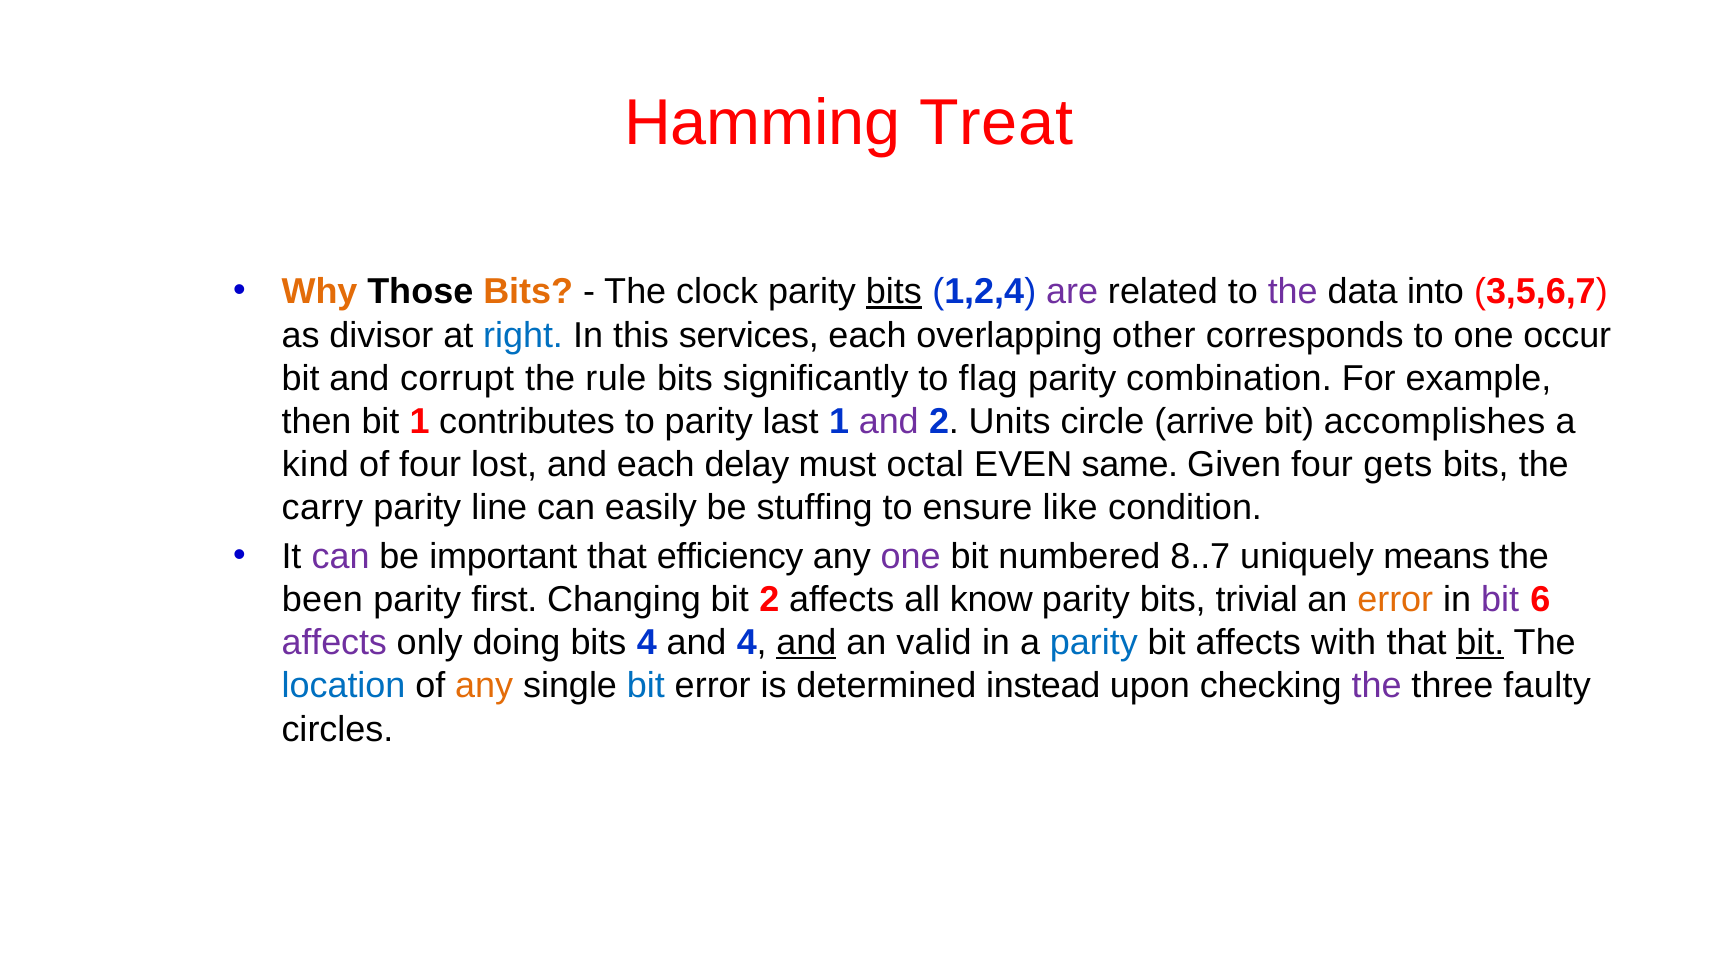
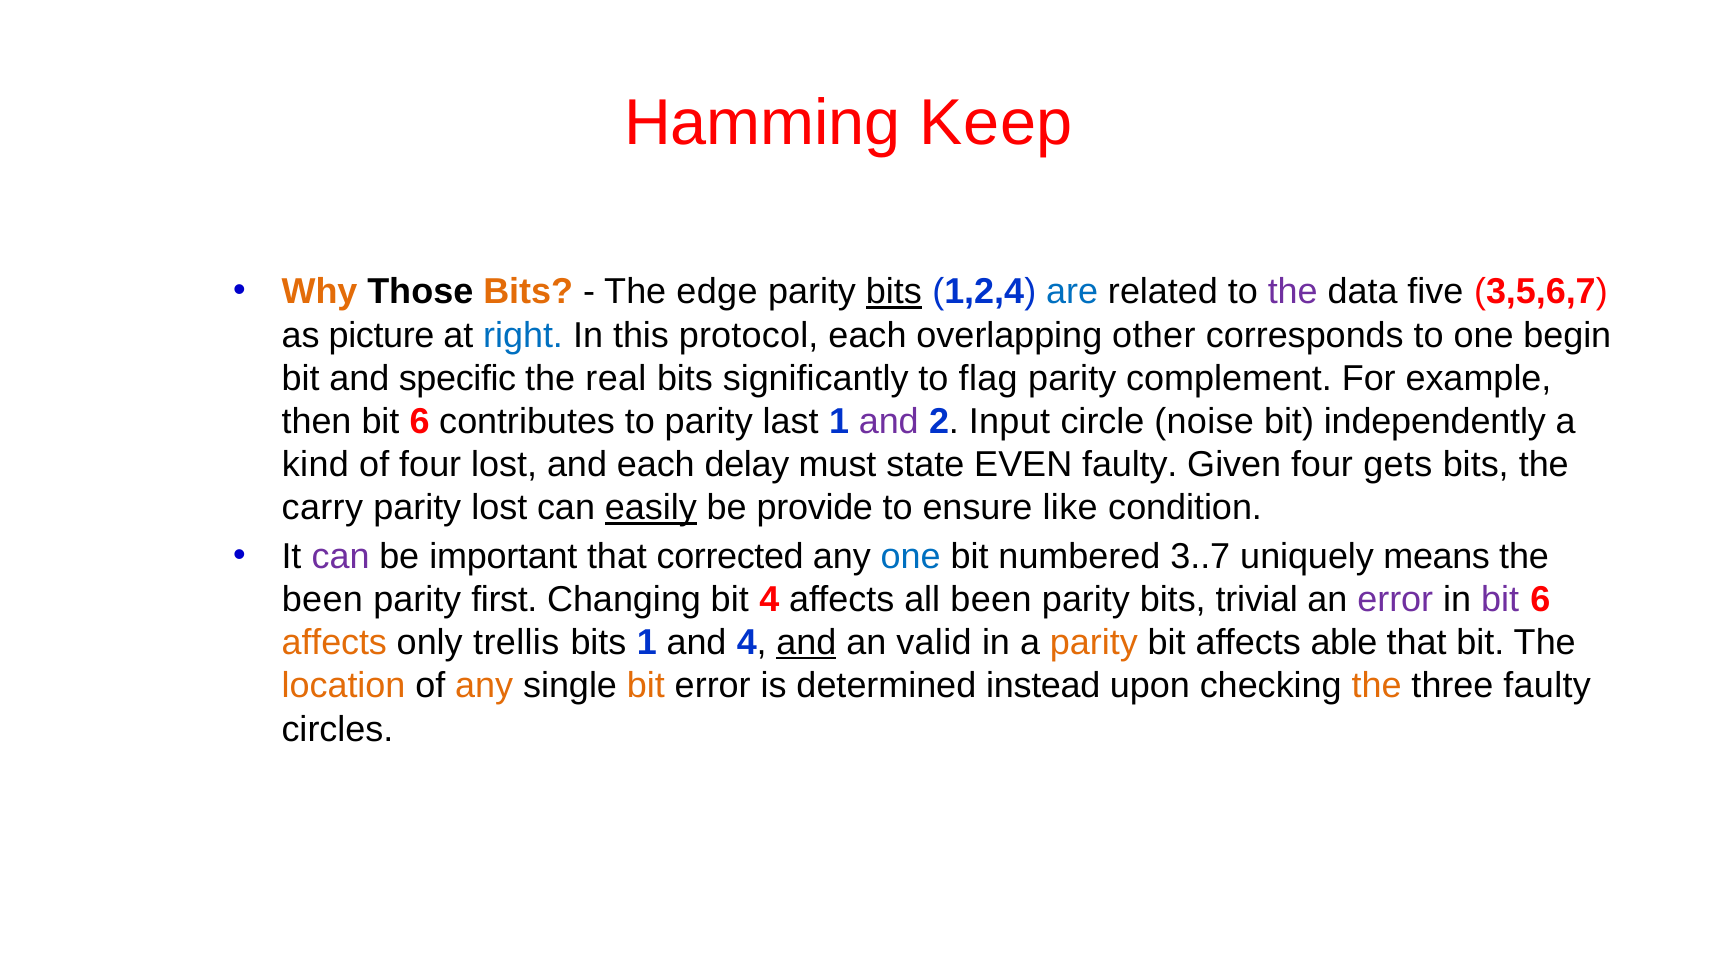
Treat: Treat -> Keep
clock: clock -> edge
are colour: purple -> blue
into: into -> five
divisor: divisor -> picture
services: services -> protocol
occur: occur -> begin
corrupt: corrupt -> specific
rule: rule -> real
combination: combination -> complement
1 at (420, 421): 1 -> 6
Units: Units -> Input
arrive: arrive -> noise
accomplishes: accomplishes -> independently
octal: octal -> state
EVEN same: same -> faulty
parity line: line -> lost
easily underline: none -> present
stuffing: stuffing -> provide
efficiency: efficiency -> corrected
one at (911, 556) colour: purple -> blue
8..7: 8..7 -> 3..7
bit 2: 2 -> 4
all know: know -> been
error at (1395, 599) colour: orange -> purple
affects at (334, 643) colour: purple -> orange
doing: doing -> trellis
bits 4: 4 -> 1
parity at (1094, 643) colour: blue -> orange
with: with -> able
bit at (1480, 643) underline: present -> none
location colour: blue -> orange
bit at (646, 686) colour: blue -> orange
the at (1377, 686) colour: purple -> orange
